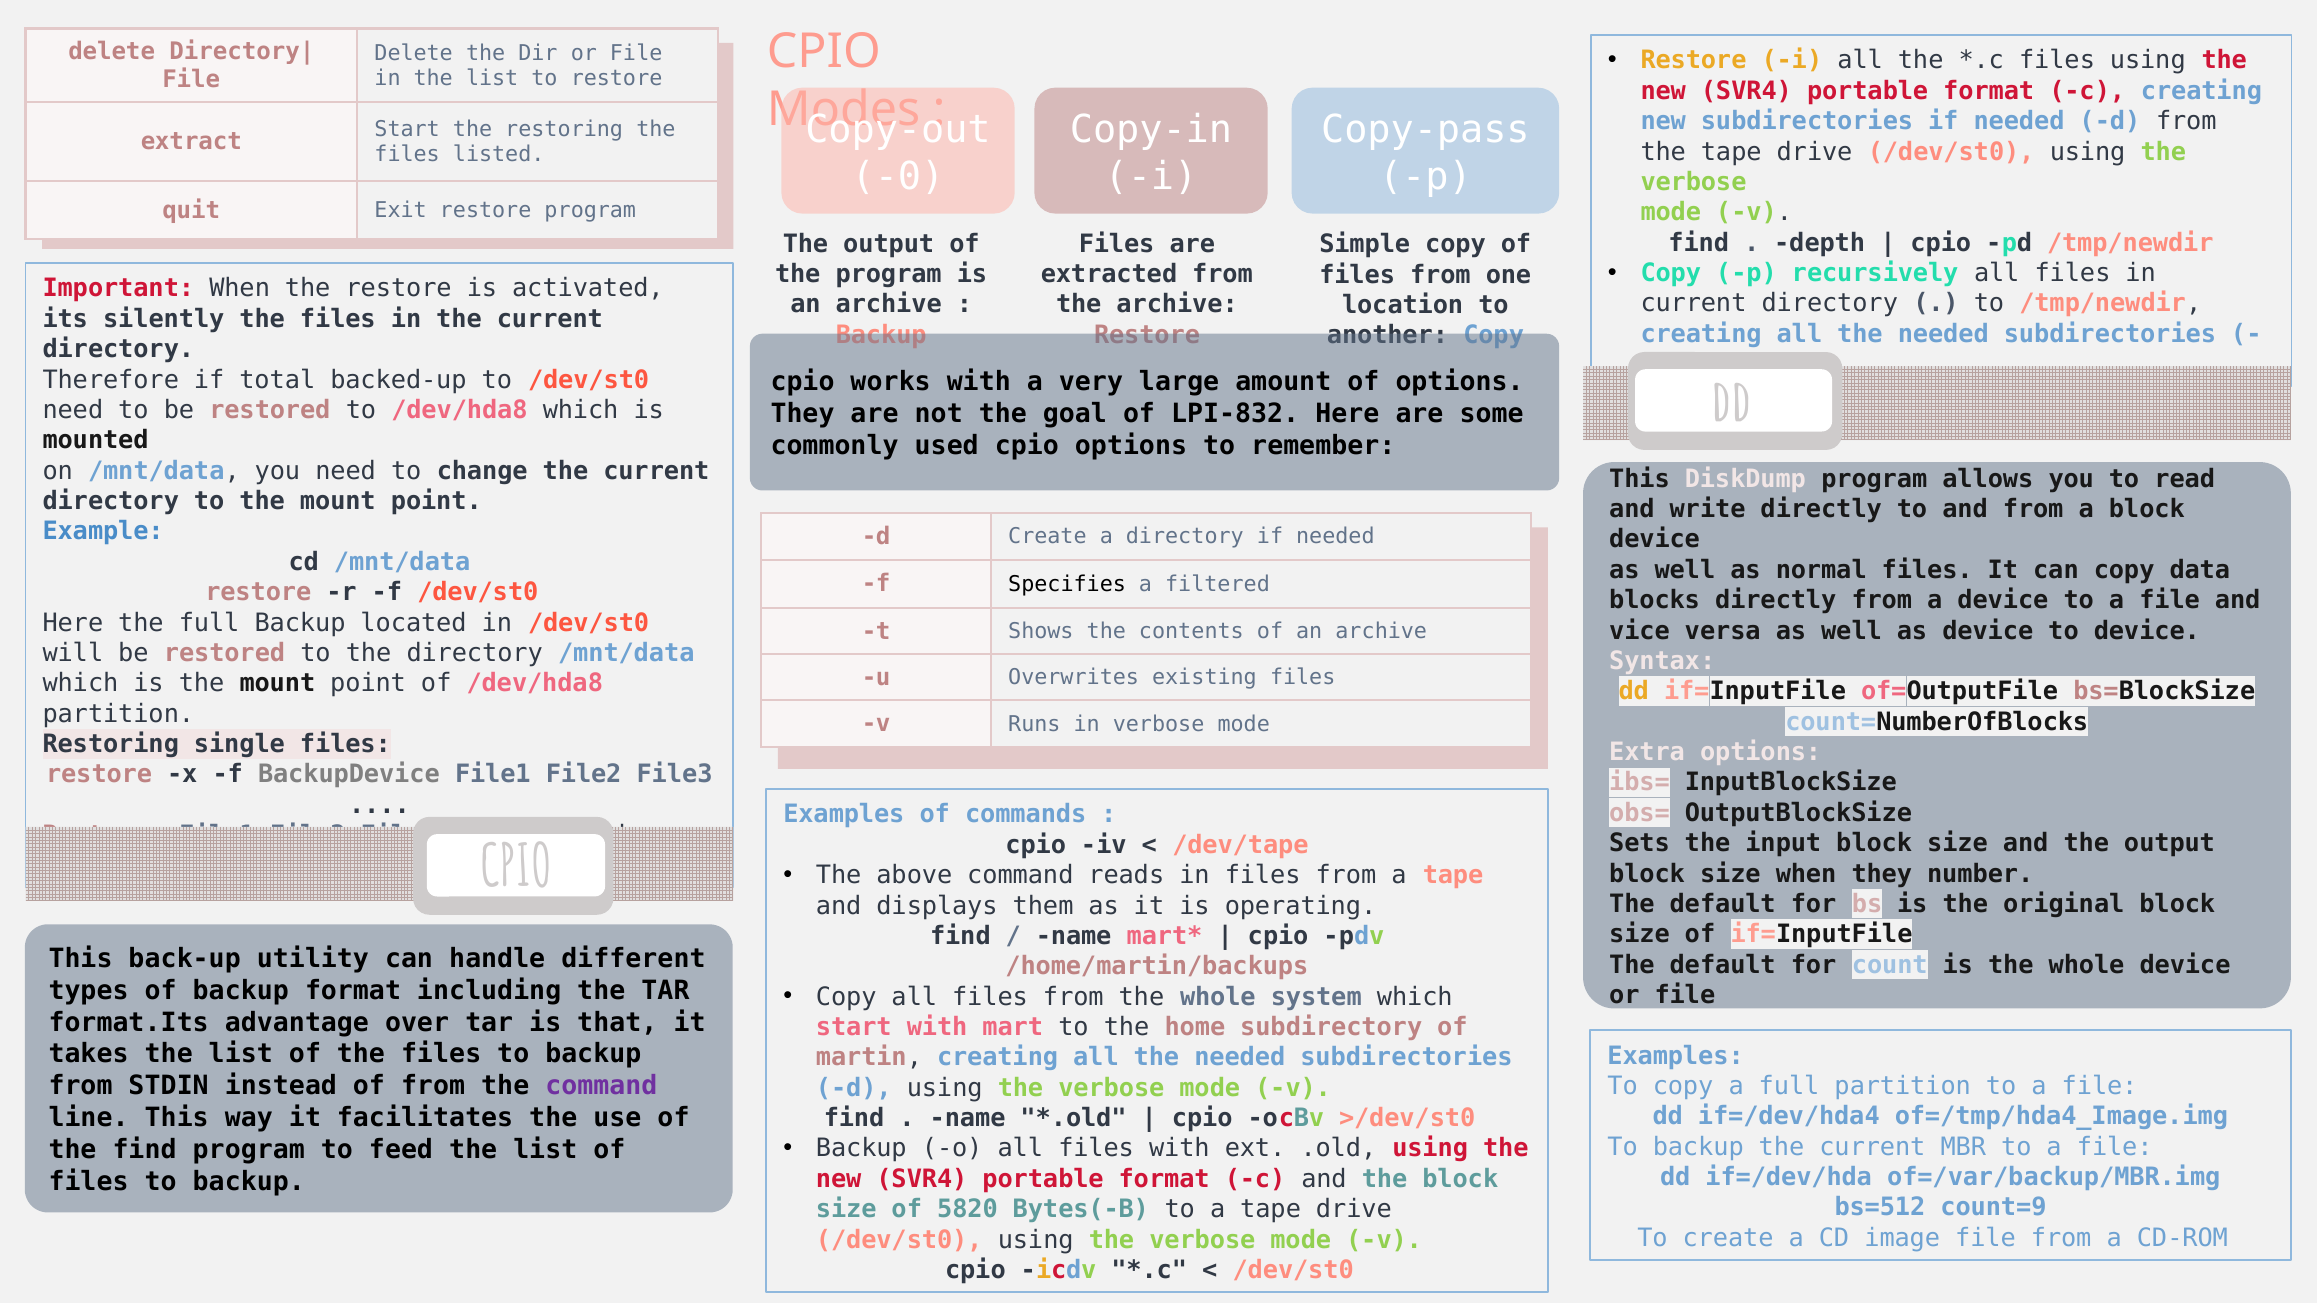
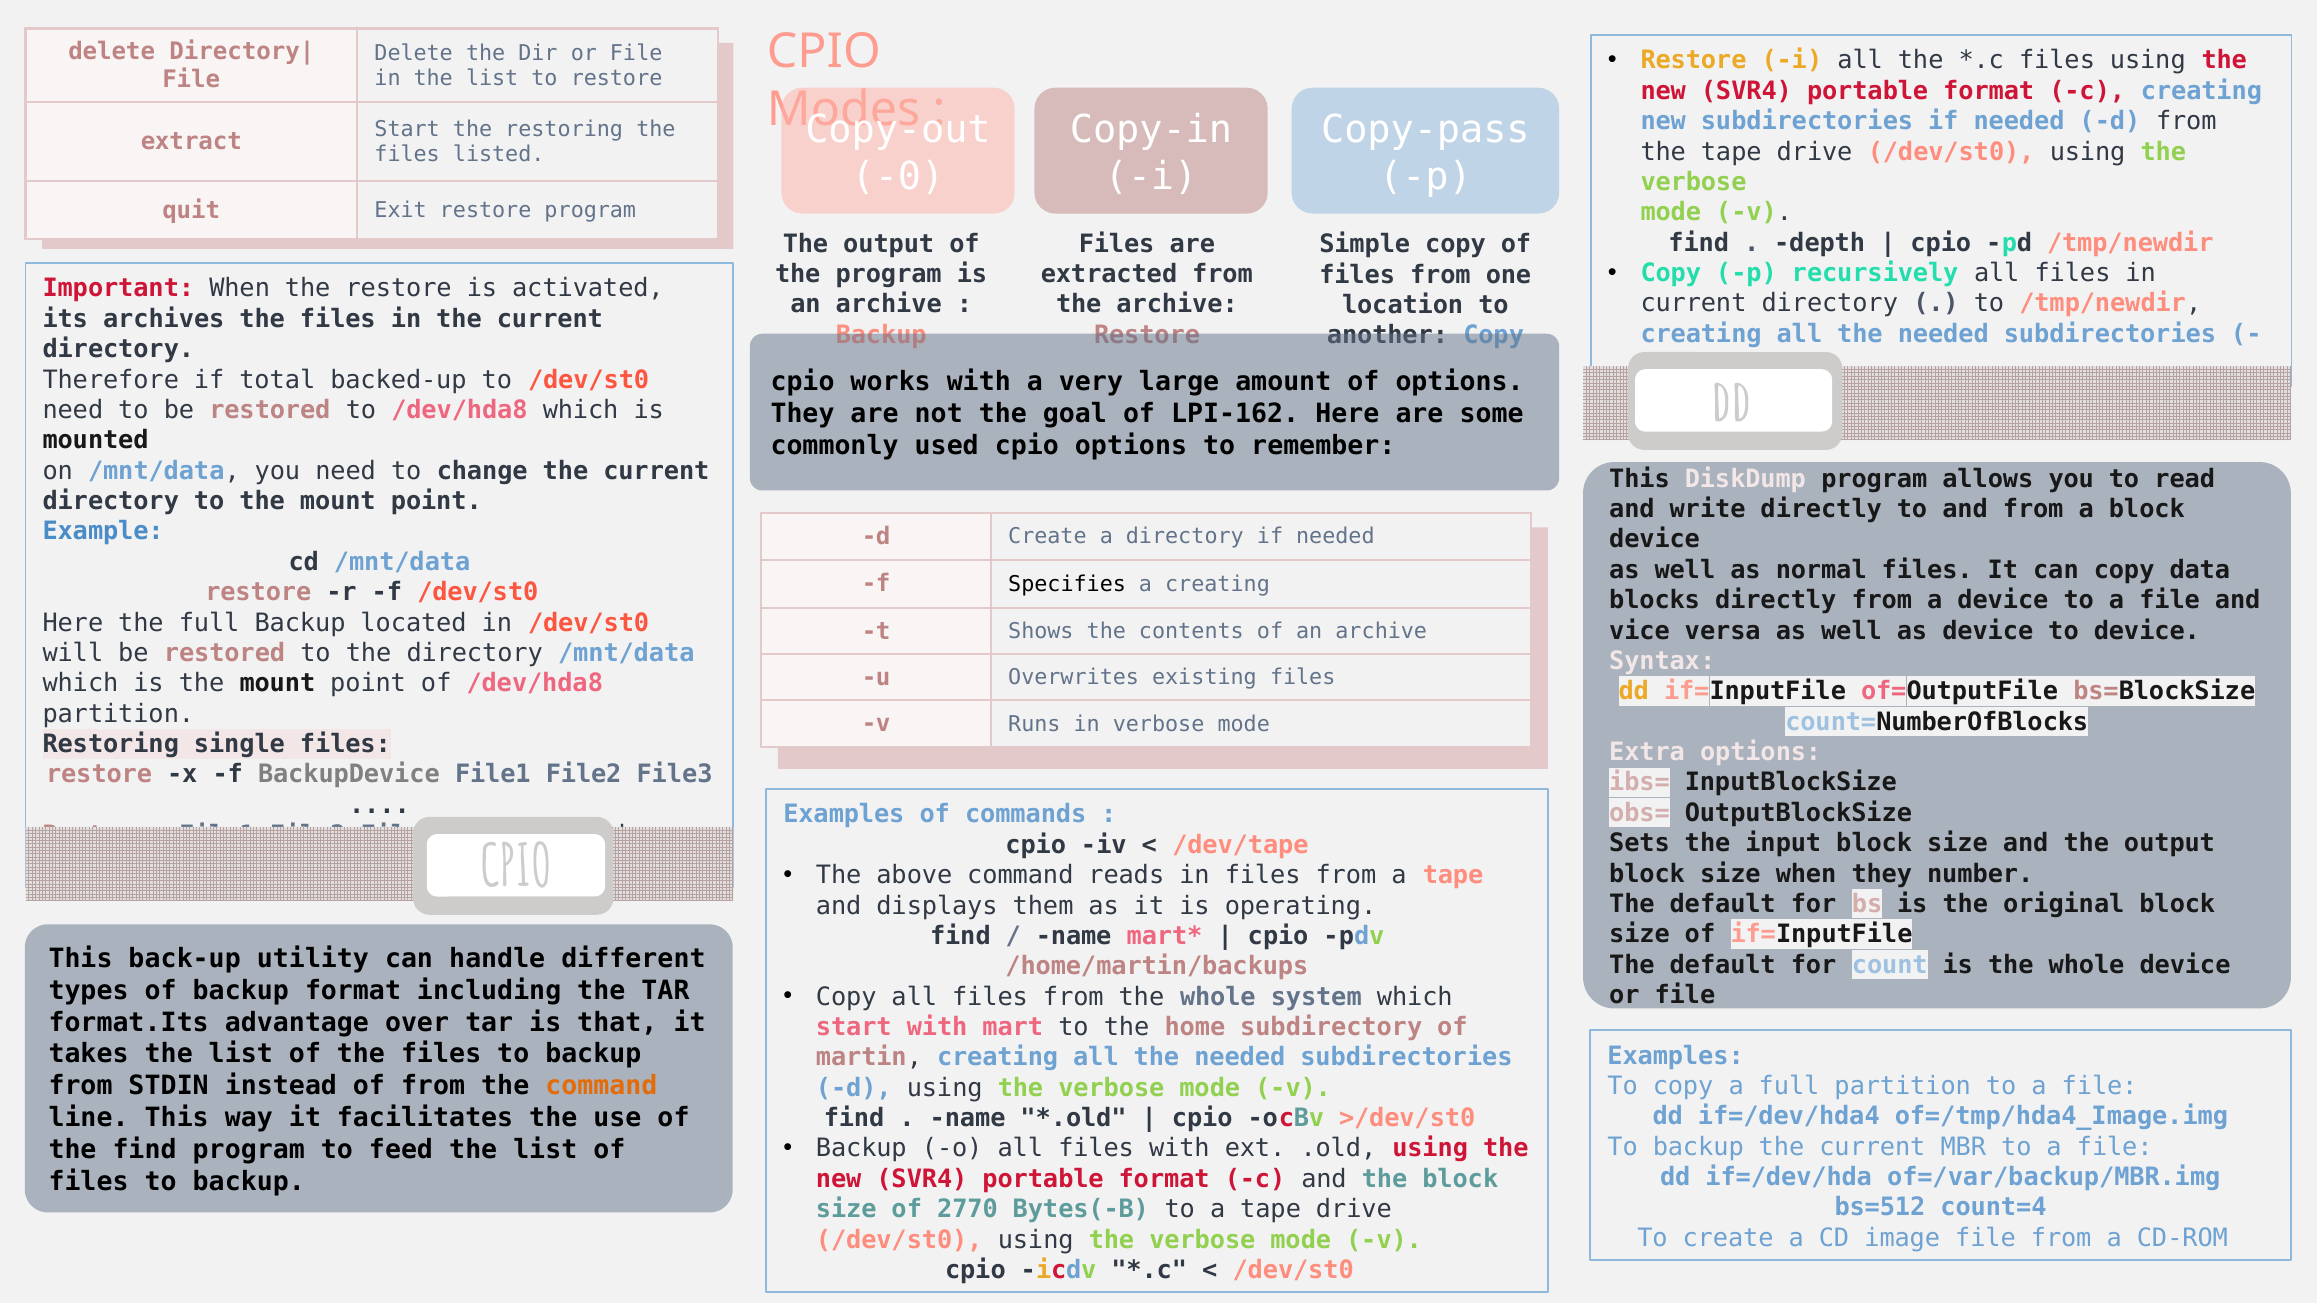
silently: silently -> archives
LPI-832: LPI-832 -> LPI-162
a filtered: filtered -> creating
command at (601, 1086) colour: purple -> orange
count=9: count=9 -> count=4
5820: 5820 -> 2770
